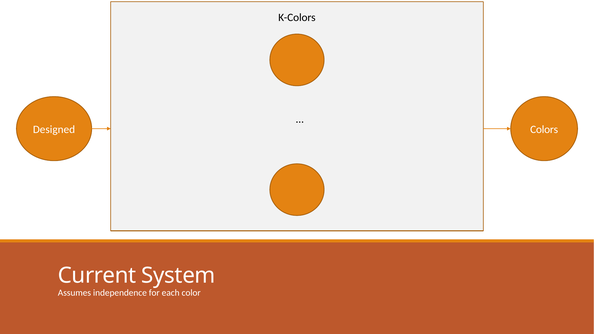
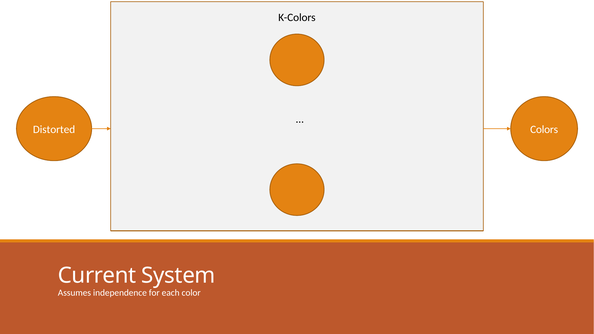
Designed: Designed -> Distorted
